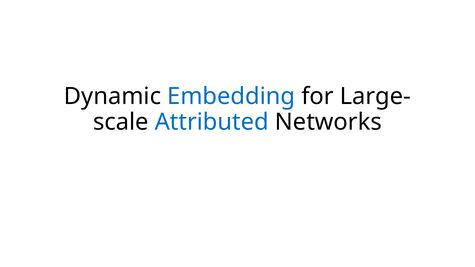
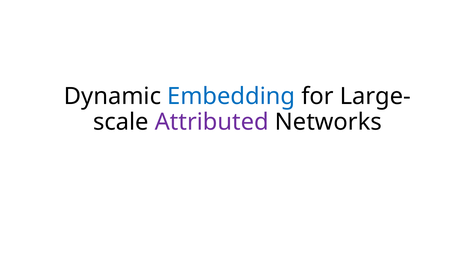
Attributed colour: blue -> purple
